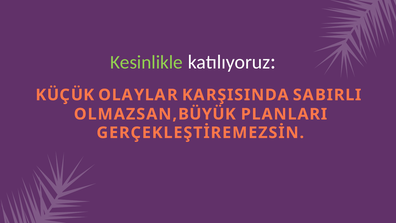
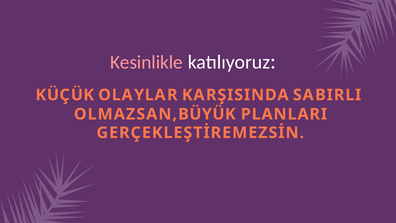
Kesinlikle colour: light green -> pink
